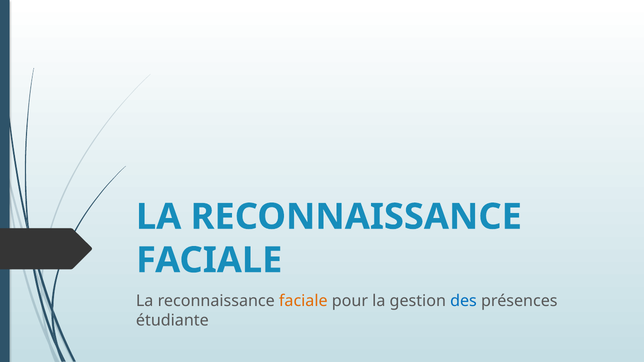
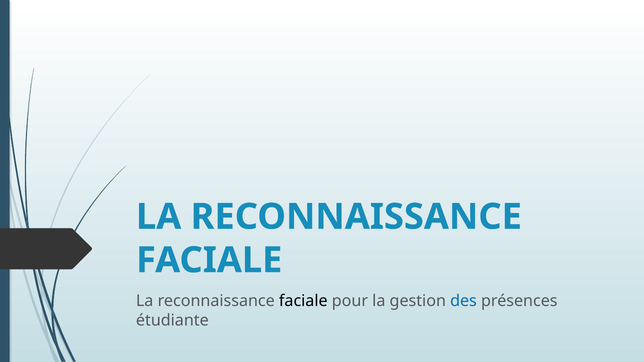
faciale at (303, 301) colour: orange -> black
